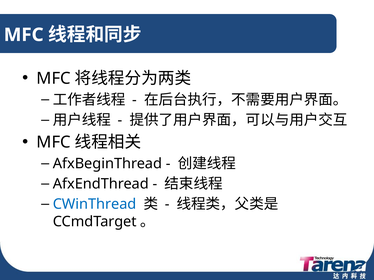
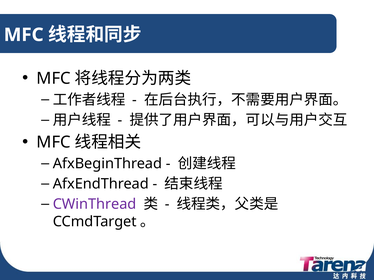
CWinThread colour: blue -> purple
